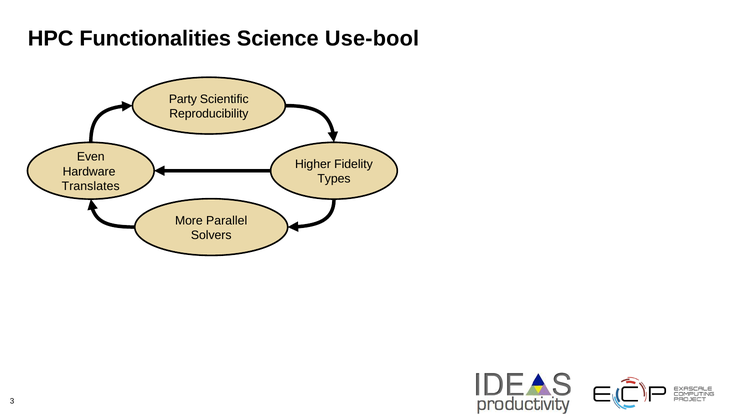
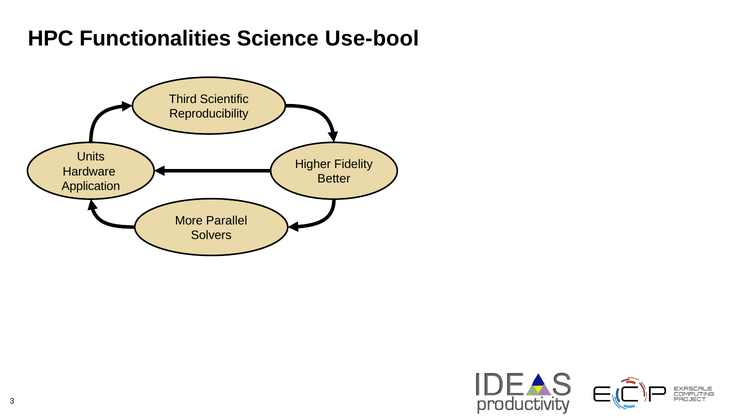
Party: Party -> Third
Even: Even -> Units
Types: Types -> Better
Translates: Translates -> Application
